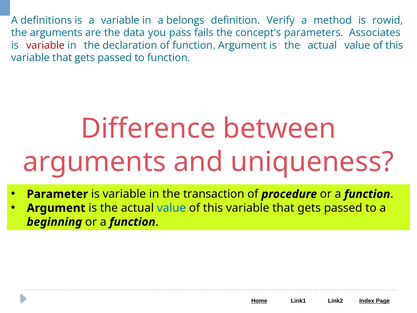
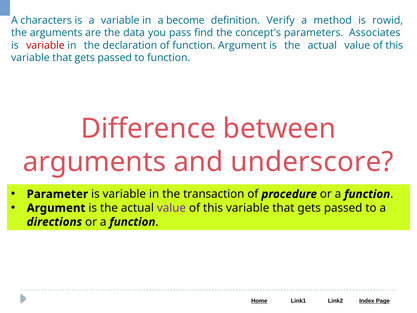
definitions: definitions -> characters
belongs: belongs -> become
fails: fails -> find
uniqueness: uniqueness -> underscore
value at (171, 208) colour: blue -> purple
beginning: beginning -> directions
